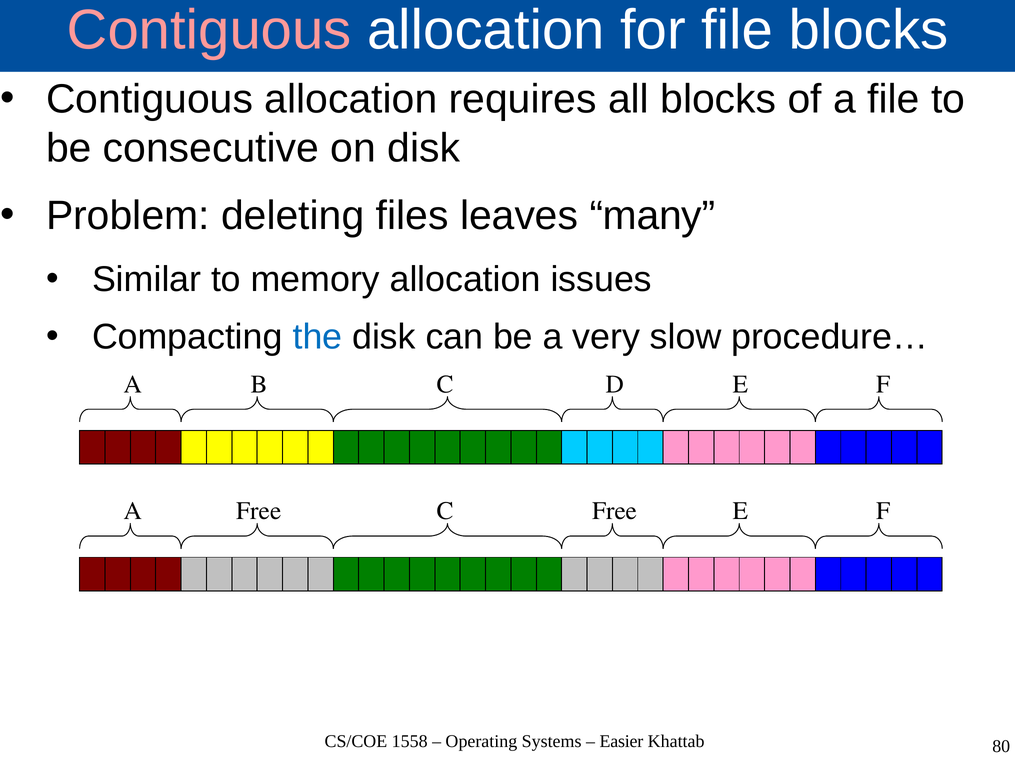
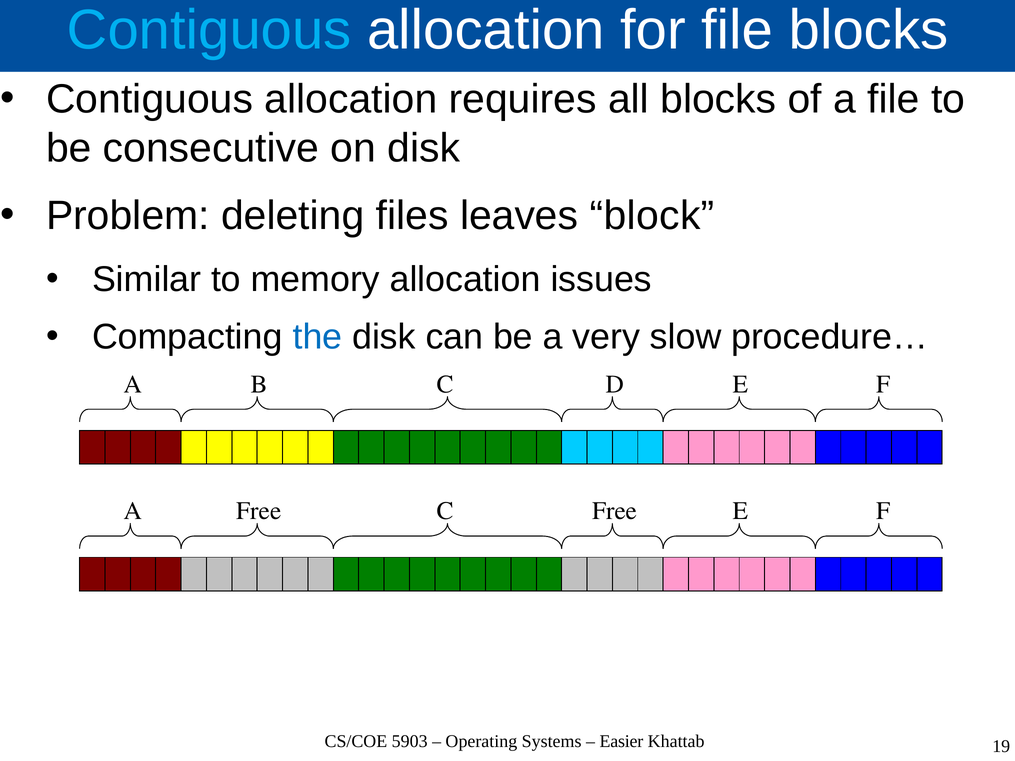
Contiguous at (209, 30) colour: pink -> light blue
many: many -> block
1558: 1558 -> 5903
80: 80 -> 19
